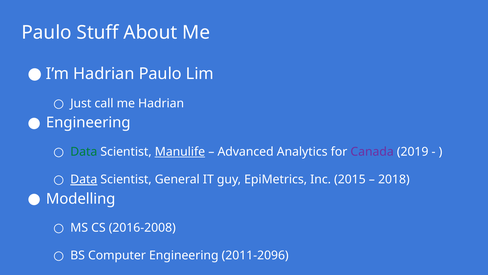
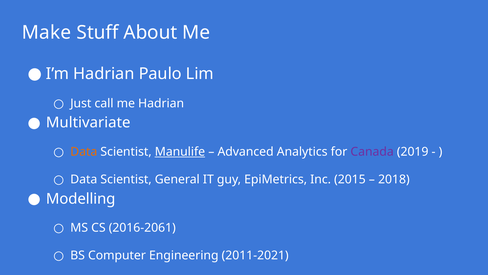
Paulo at (47, 32): Paulo -> Make
Engineering at (88, 122): Engineering -> Multivariate
Data at (84, 152) colour: green -> orange
Data at (84, 179) underline: present -> none
2016-2008: 2016-2008 -> 2016-2061
2011-2096: 2011-2096 -> 2011-2021
